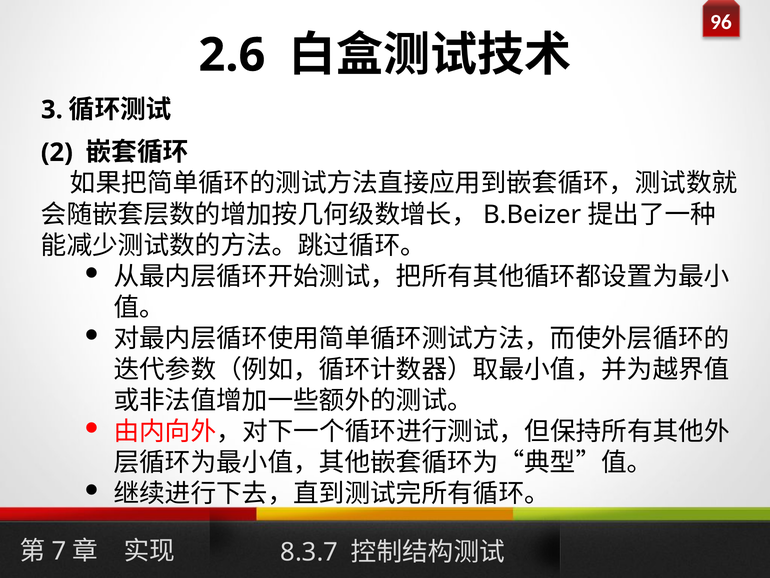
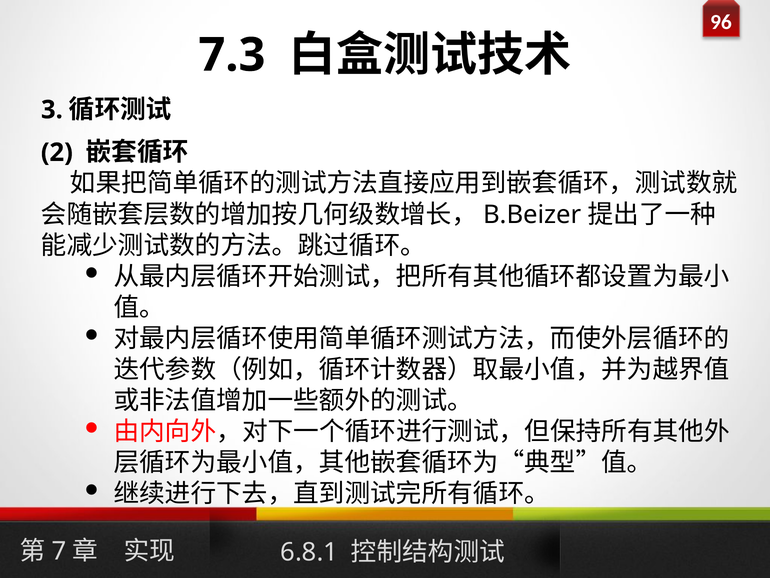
2.6: 2.6 -> 7.3
8.3.7: 8.3.7 -> 6.8.1
